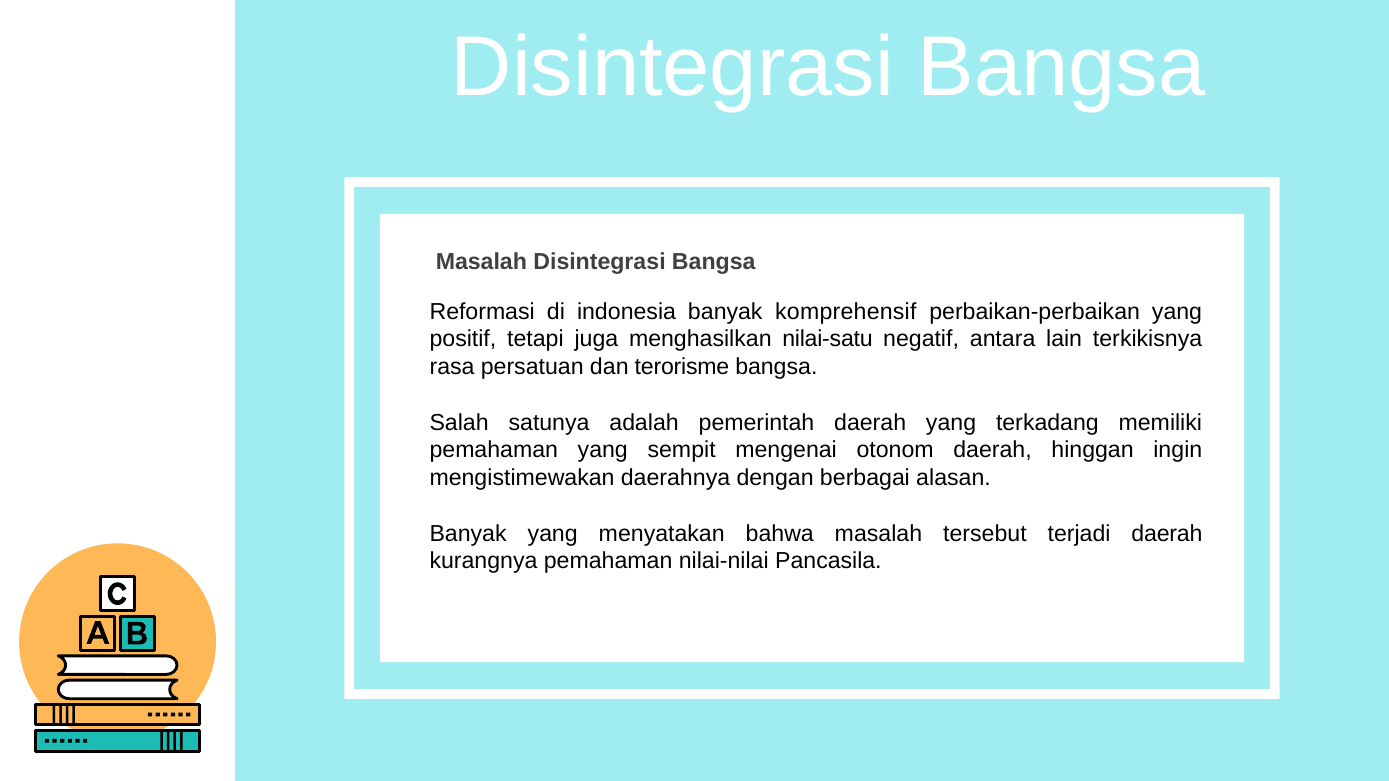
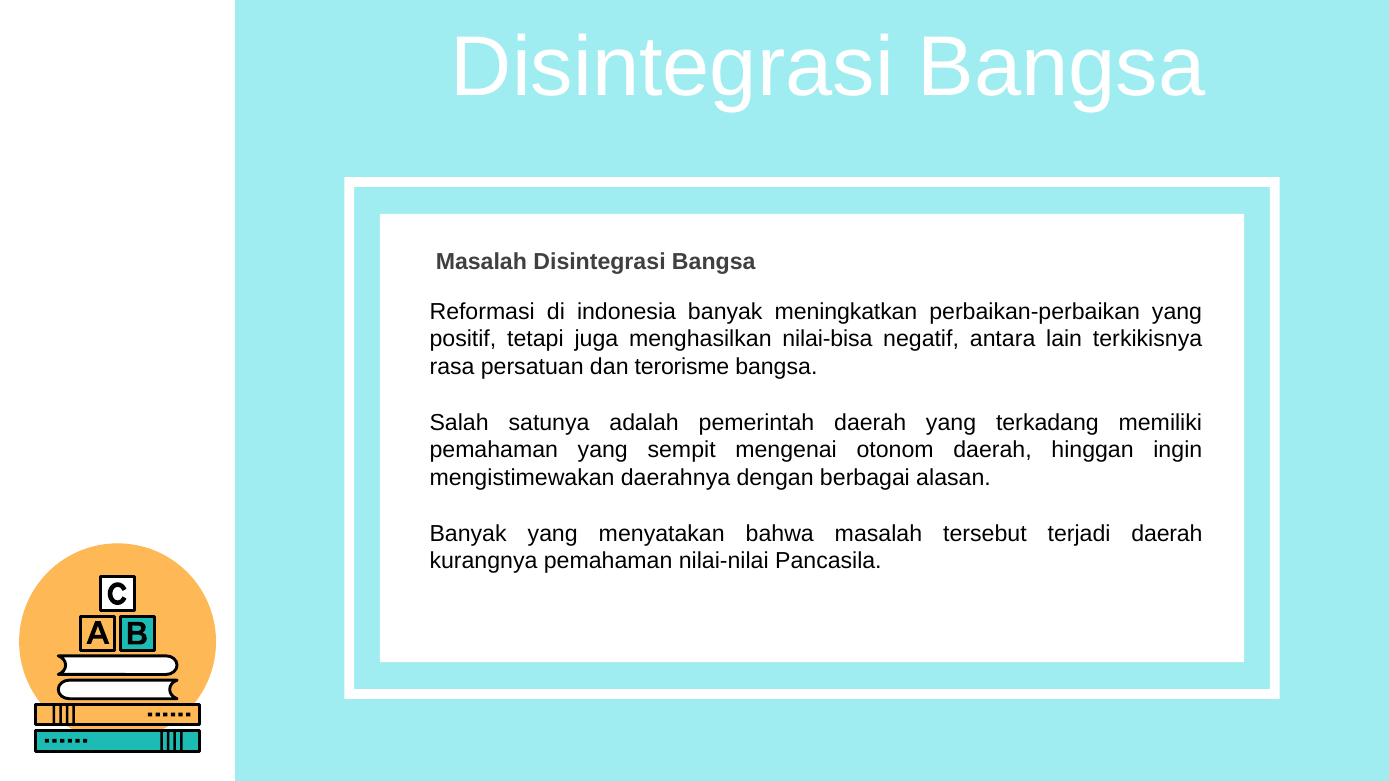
komprehensif: komprehensif -> meningkatkan
nilai-satu: nilai-satu -> nilai-bisa
